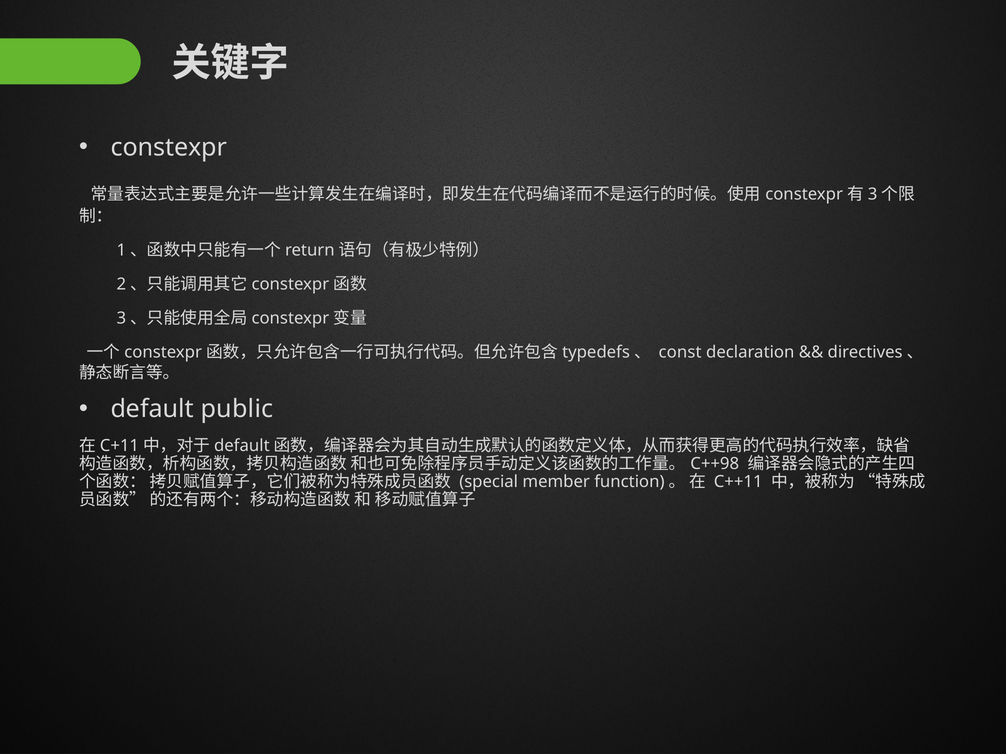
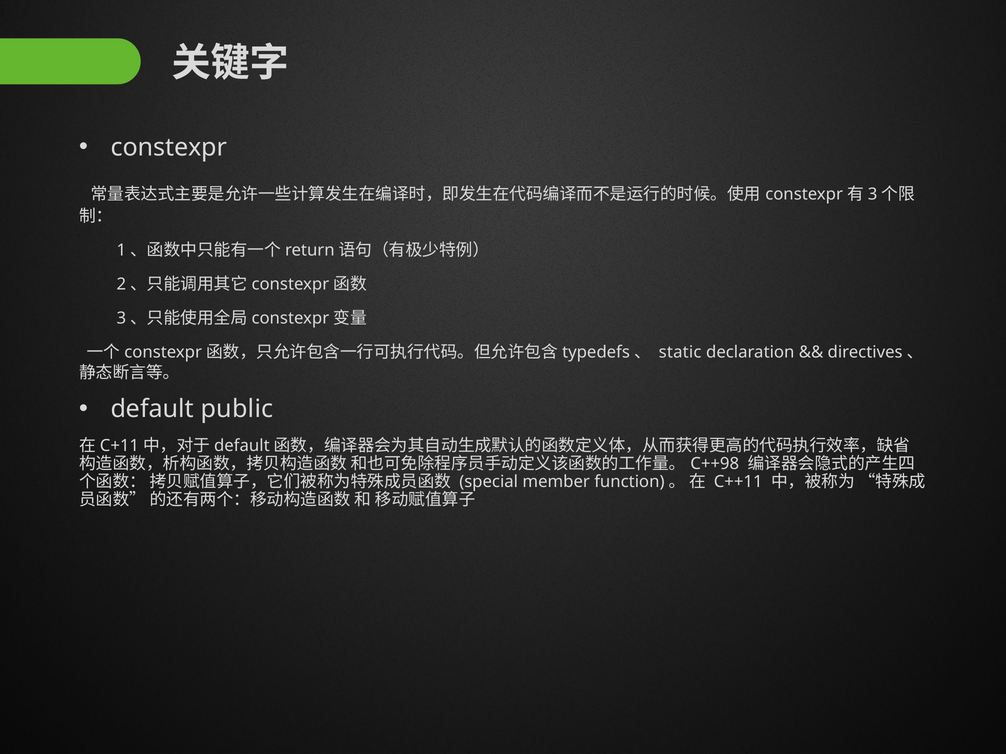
const: const -> static
